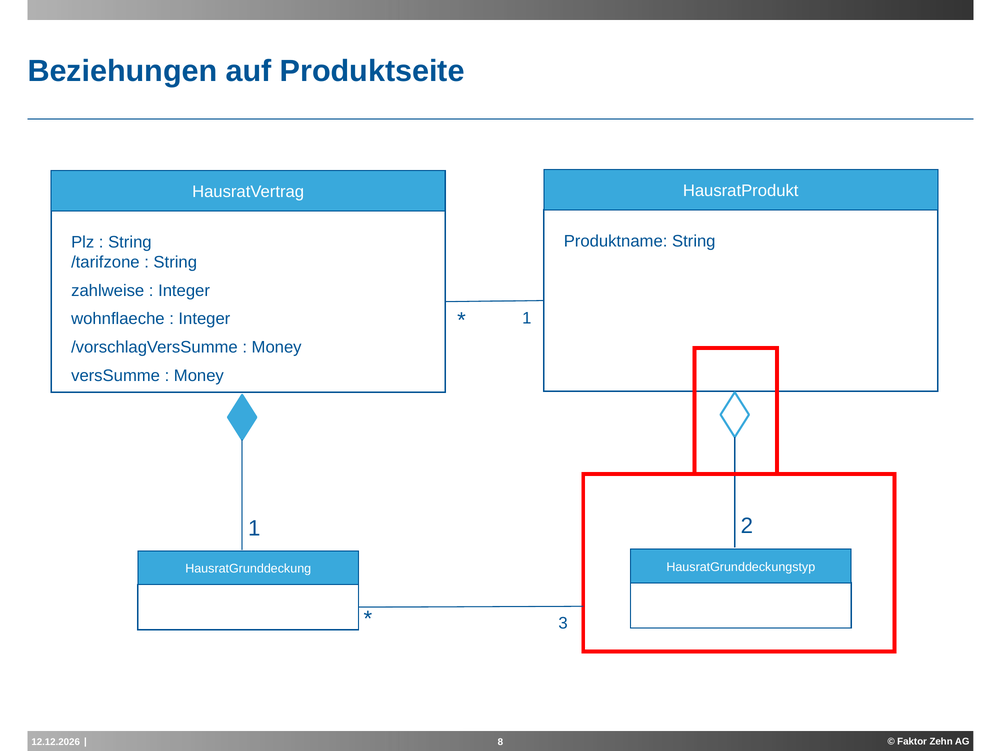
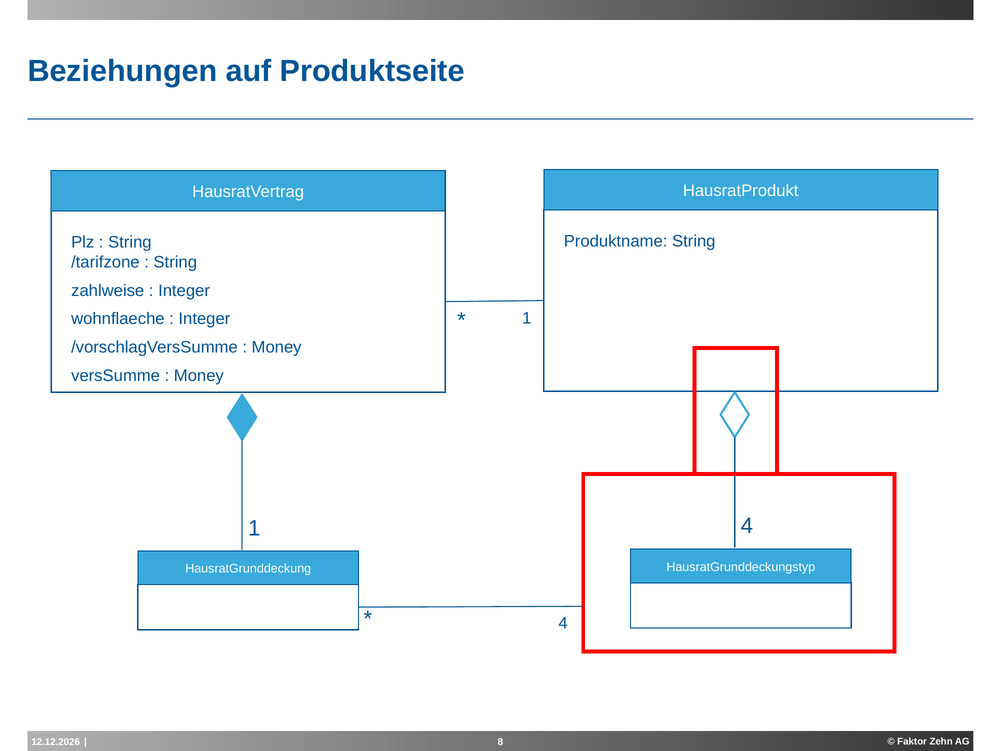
1 2: 2 -> 4
3 at (563, 623): 3 -> 4
